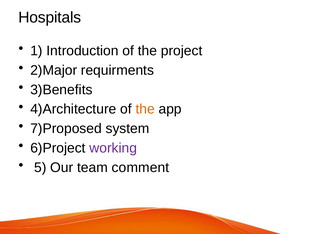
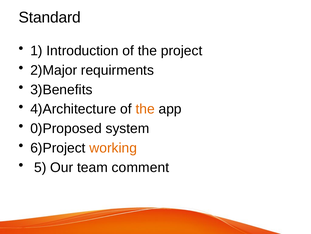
Hospitals: Hospitals -> Standard
7)Proposed: 7)Proposed -> 0)Proposed
working colour: purple -> orange
